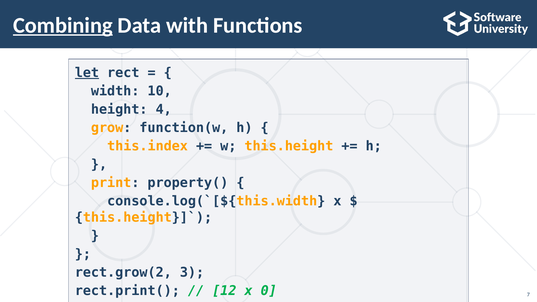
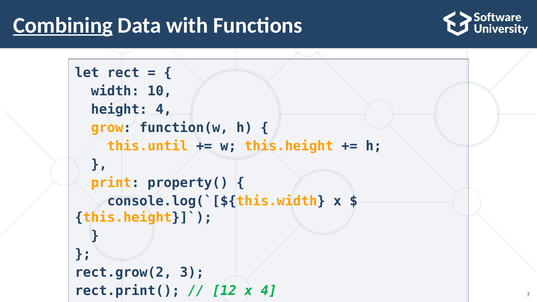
let underline: present -> none
this.index: this.index -> this.until
x 0: 0 -> 4
